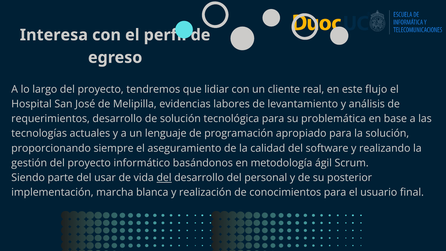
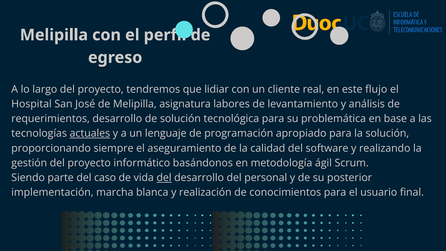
Interesa at (54, 35): Interesa -> Melipilla
evidencias: evidencias -> asignatura
actuales underline: none -> present
usar: usar -> caso
